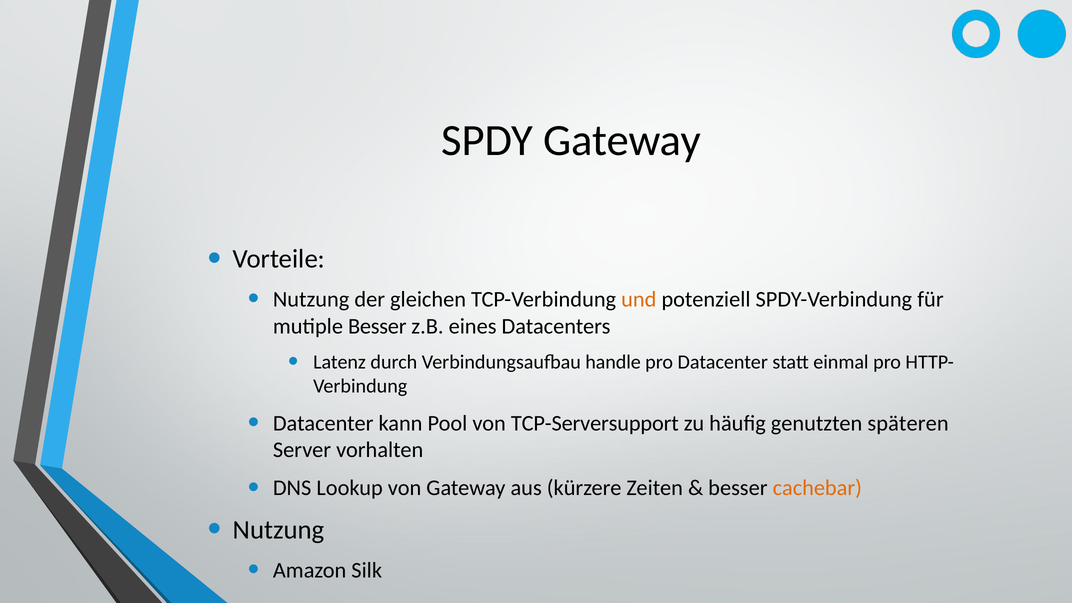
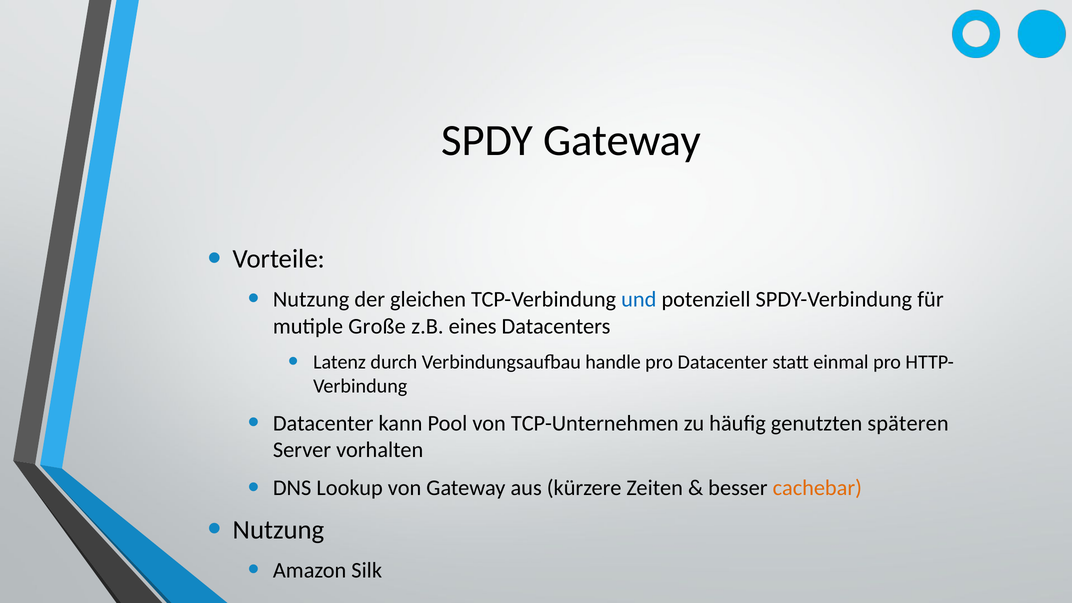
und colour: orange -> blue
mutiple Besser: Besser -> Große
TCP-Serversupport: TCP-Serversupport -> TCP-Unternehmen
